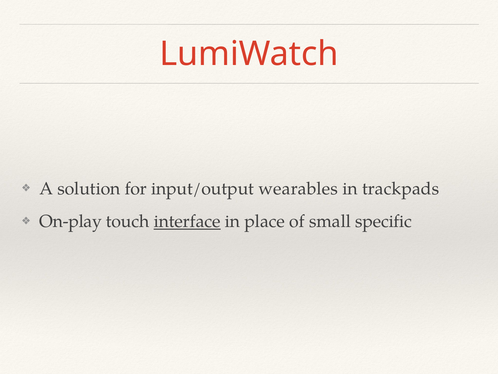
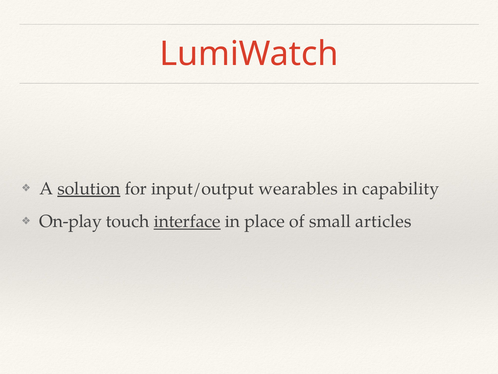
solution underline: none -> present
trackpads: trackpads -> capability
specific: specific -> articles
